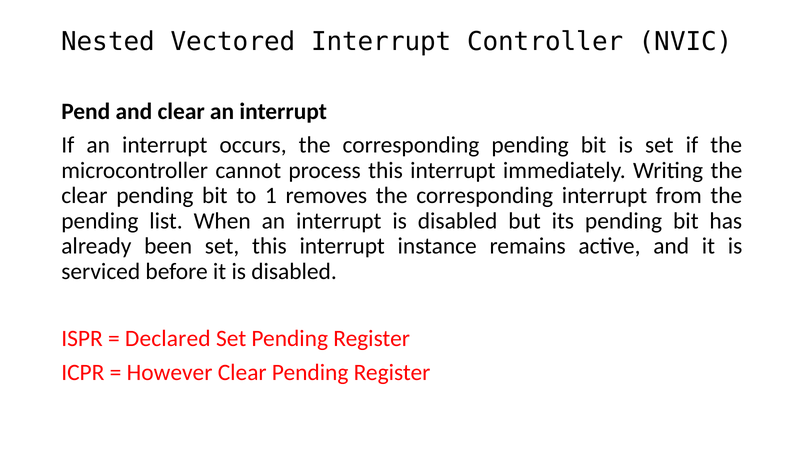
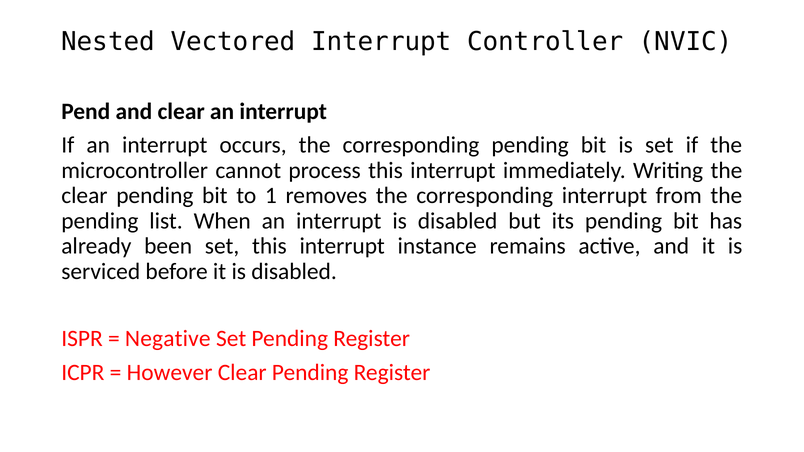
Declared: Declared -> Negative
